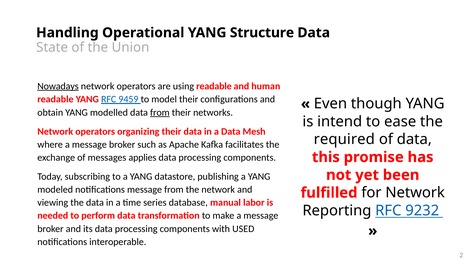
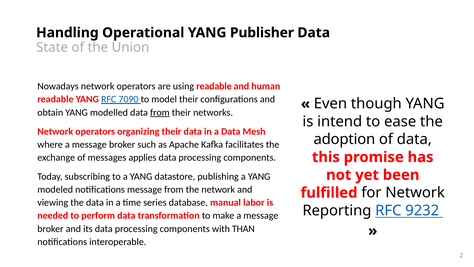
Structure: Structure -> Publisher
Nowadays underline: present -> none
9459: 9459 -> 7090
required: required -> adoption
USED: USED -> THAN
